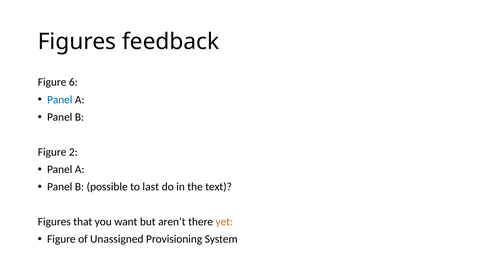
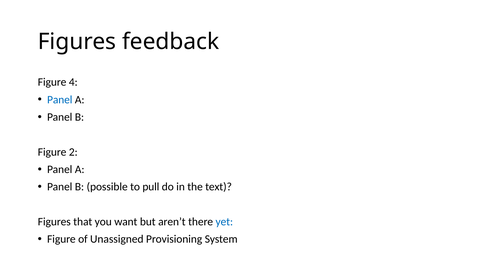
6: 6 -> 4
last: last -> pull
yet colour: orange -> blue
